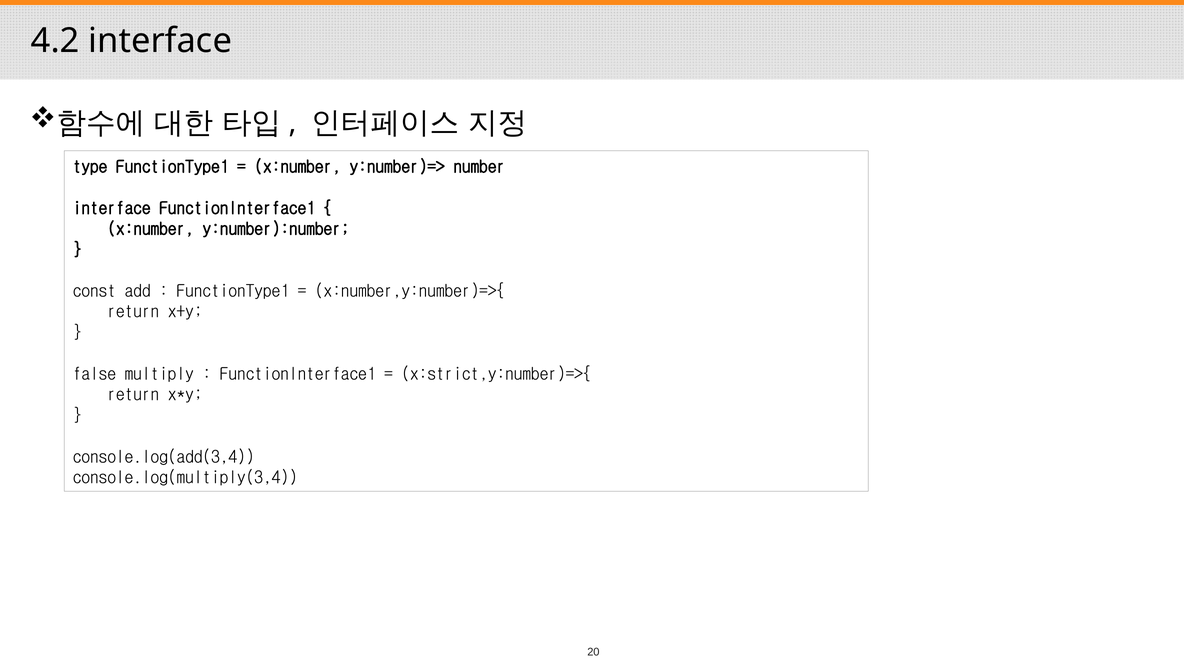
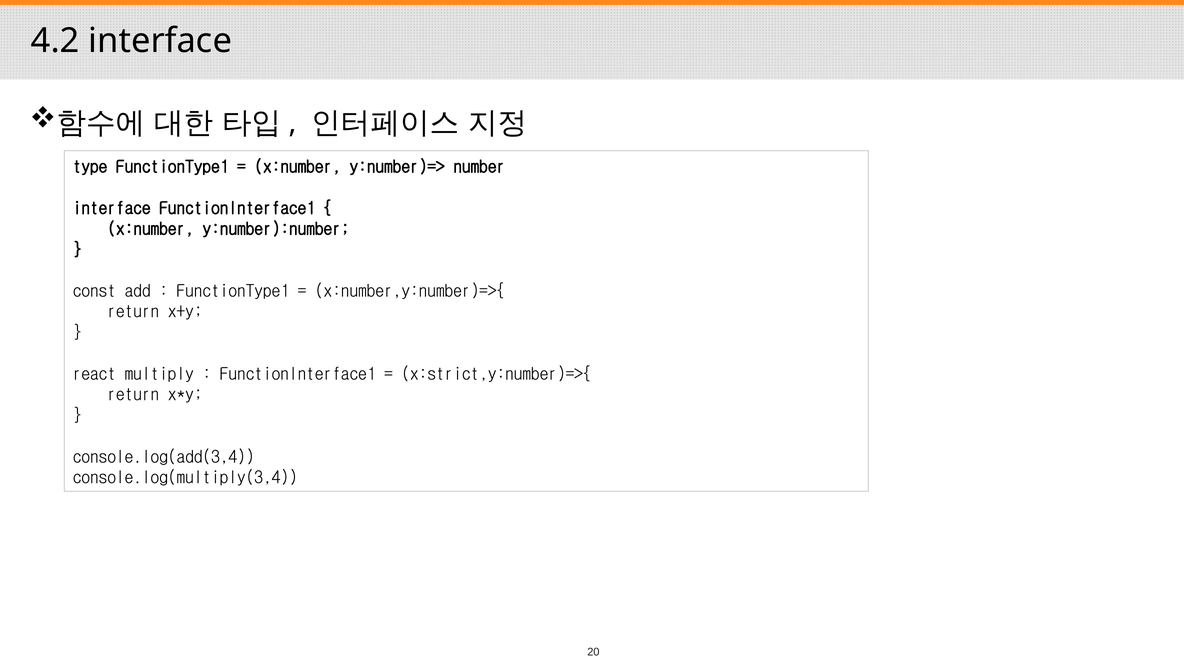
false: false -> react
